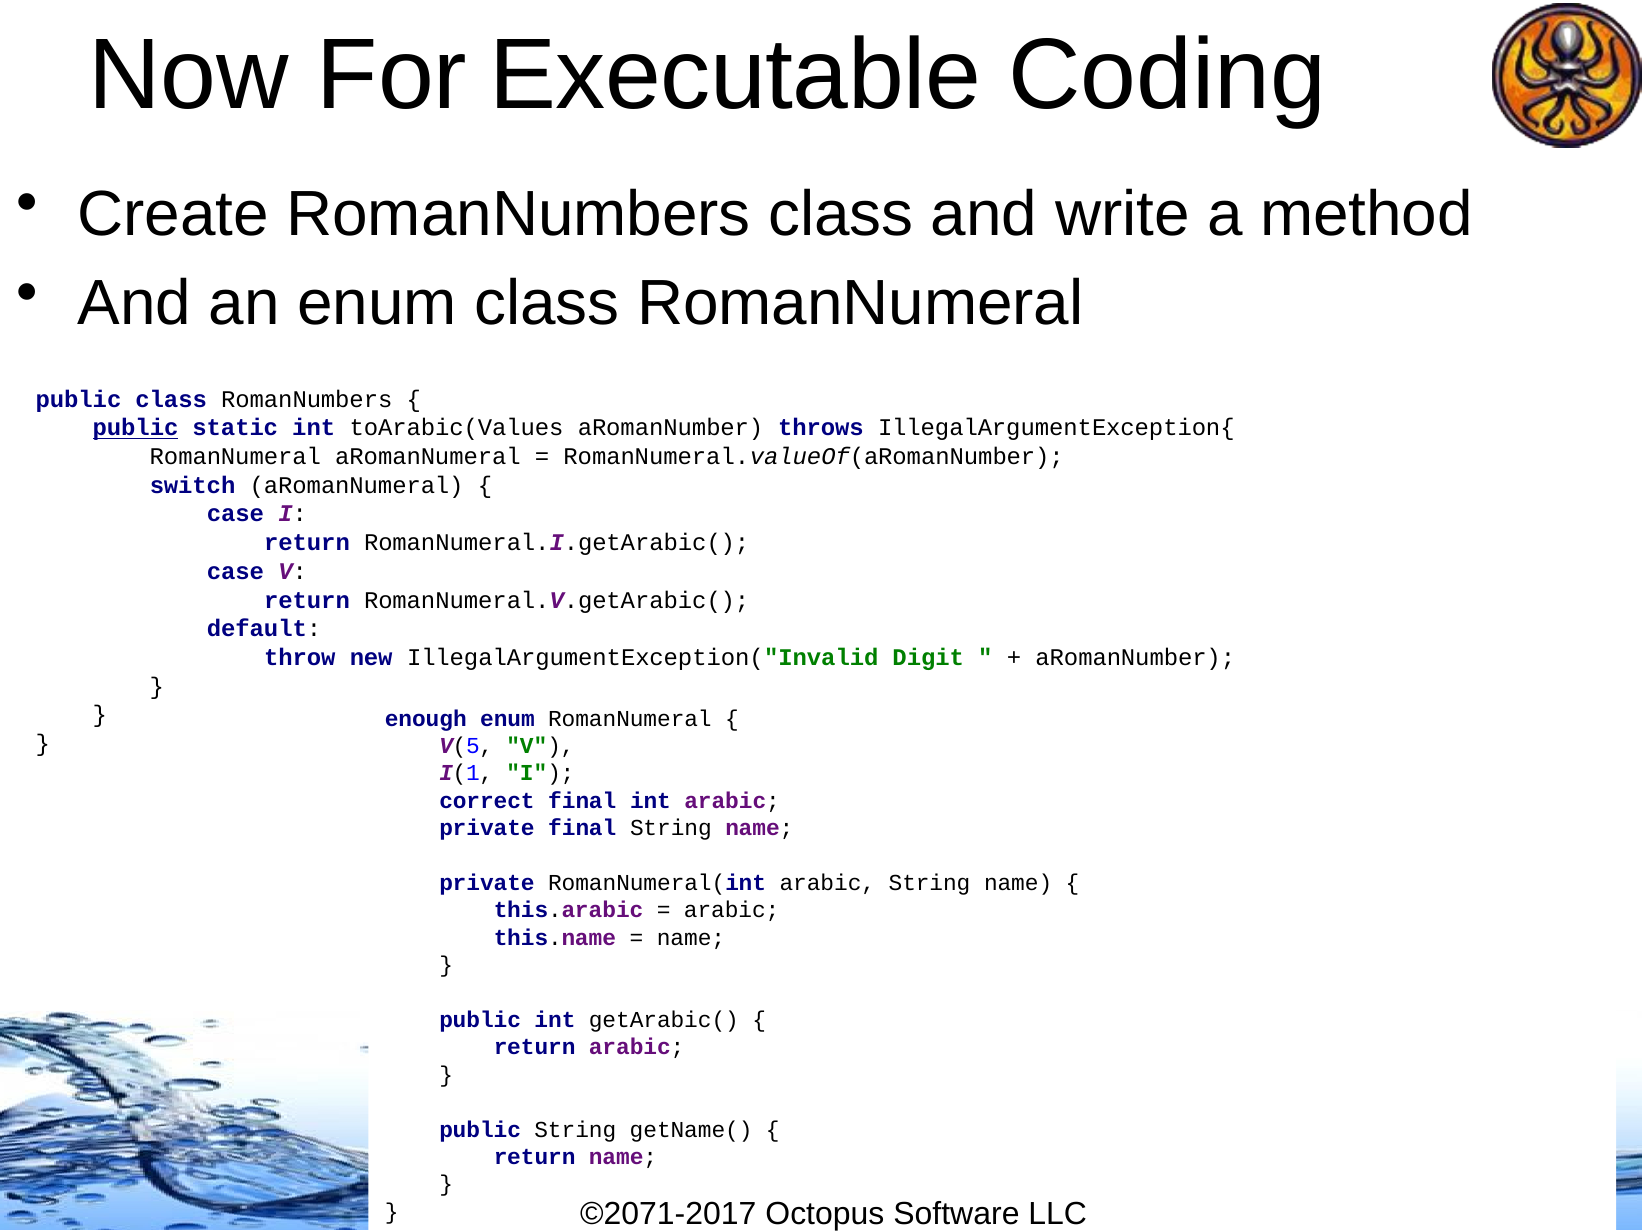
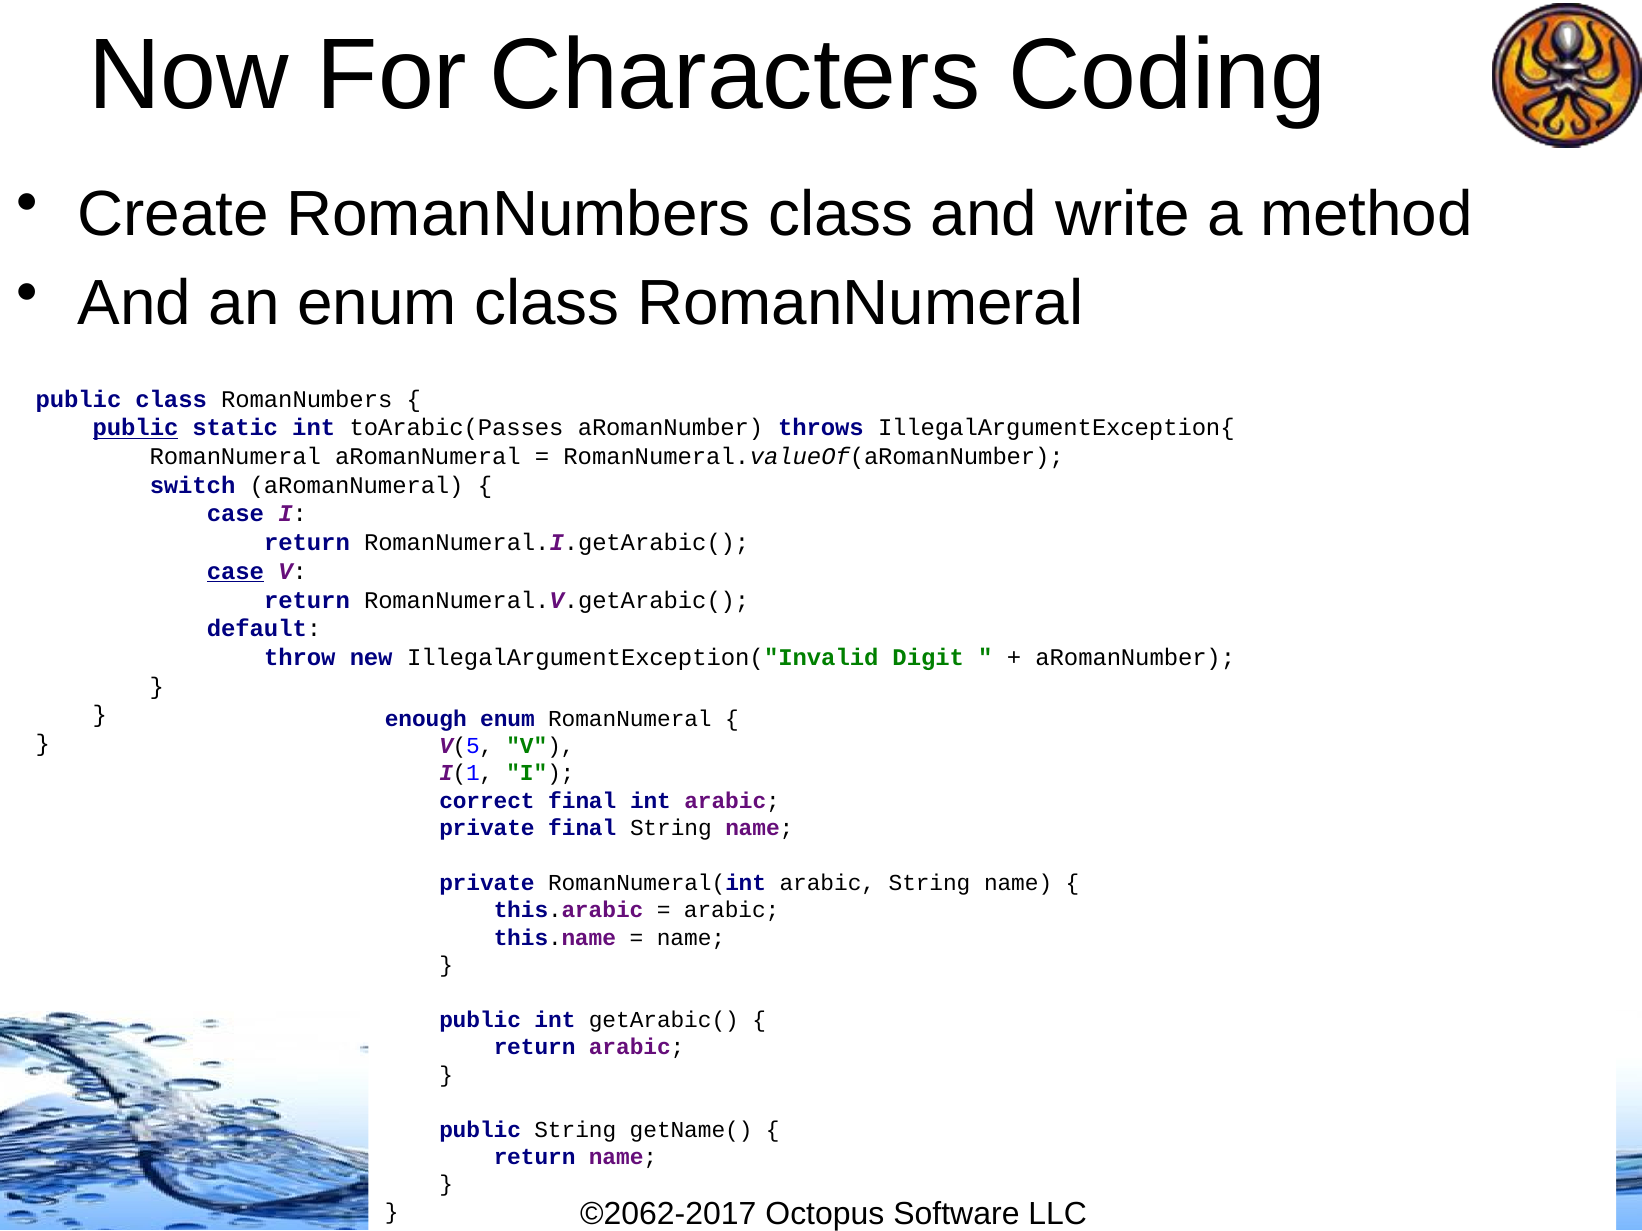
Executable: Executable -> Characters
toArabic(Values: toArabic(Values -> toArabic(Passes
case at (236, 572) underline: none -> present
©2071-2017: ©2071-2017 -> ©2062-2017
